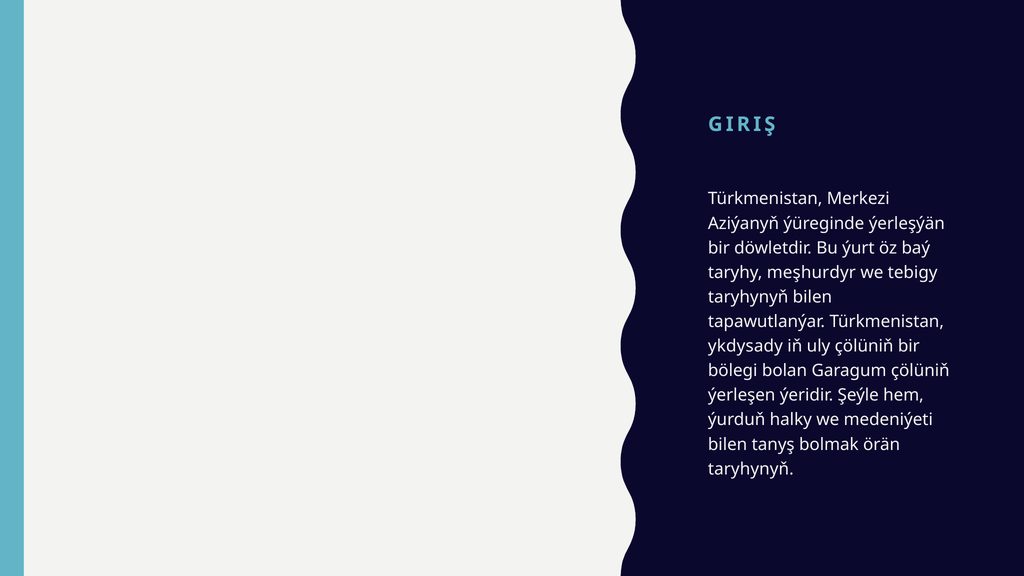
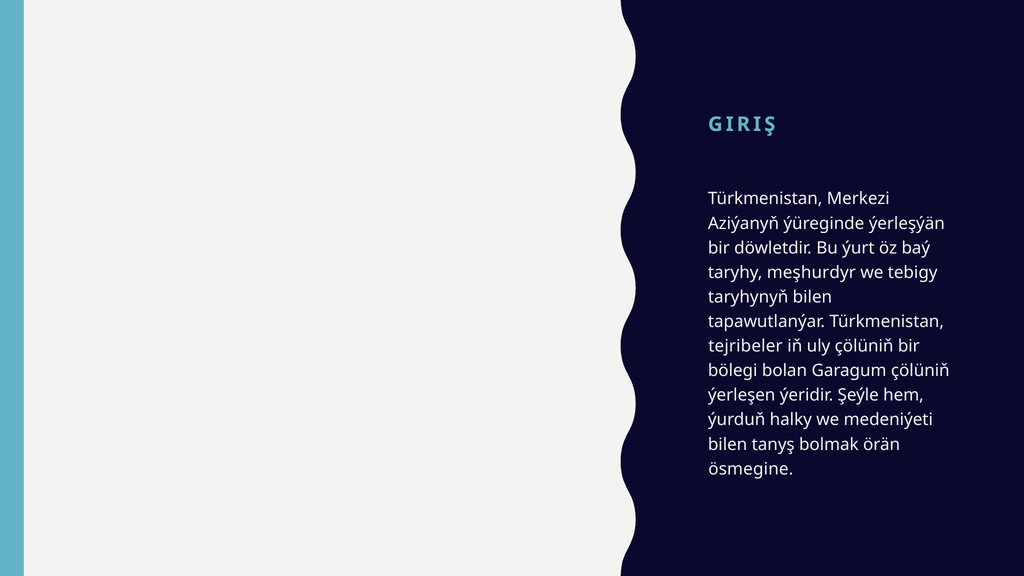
ykdysady: ykdysady -> tejribeler
taryhynyň at (751, 469): taryhynyň -> ösmegine
